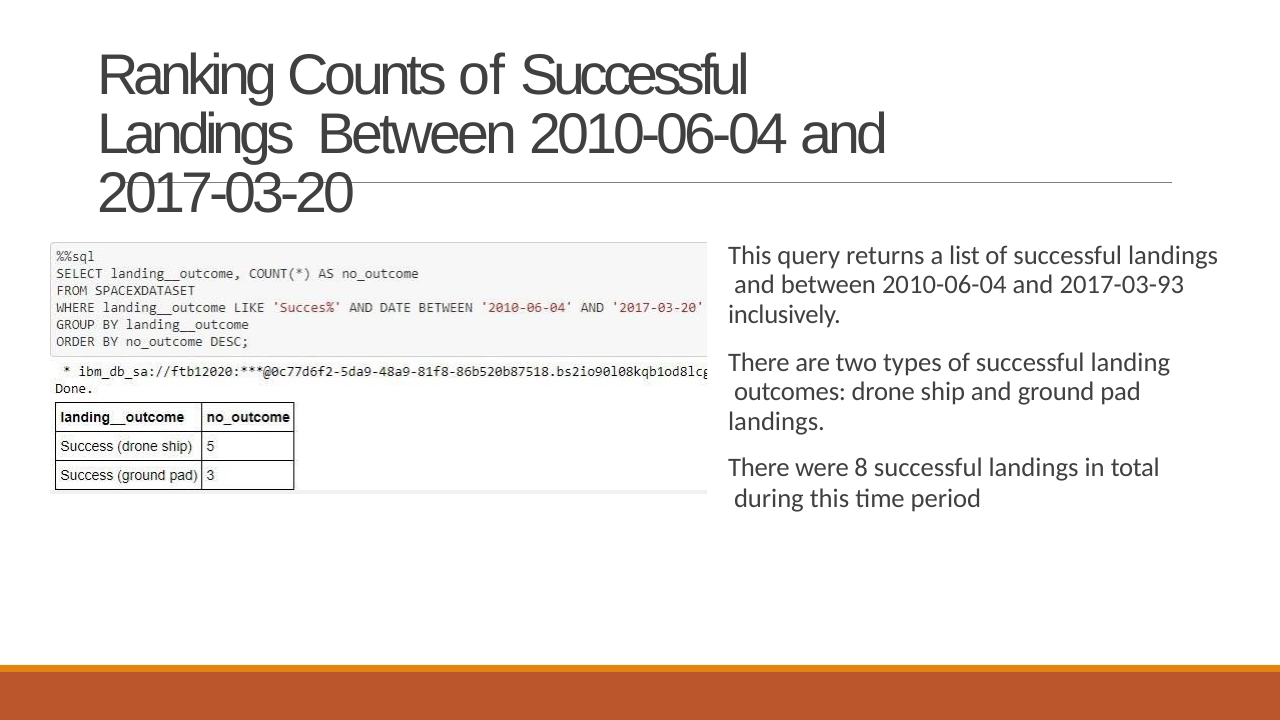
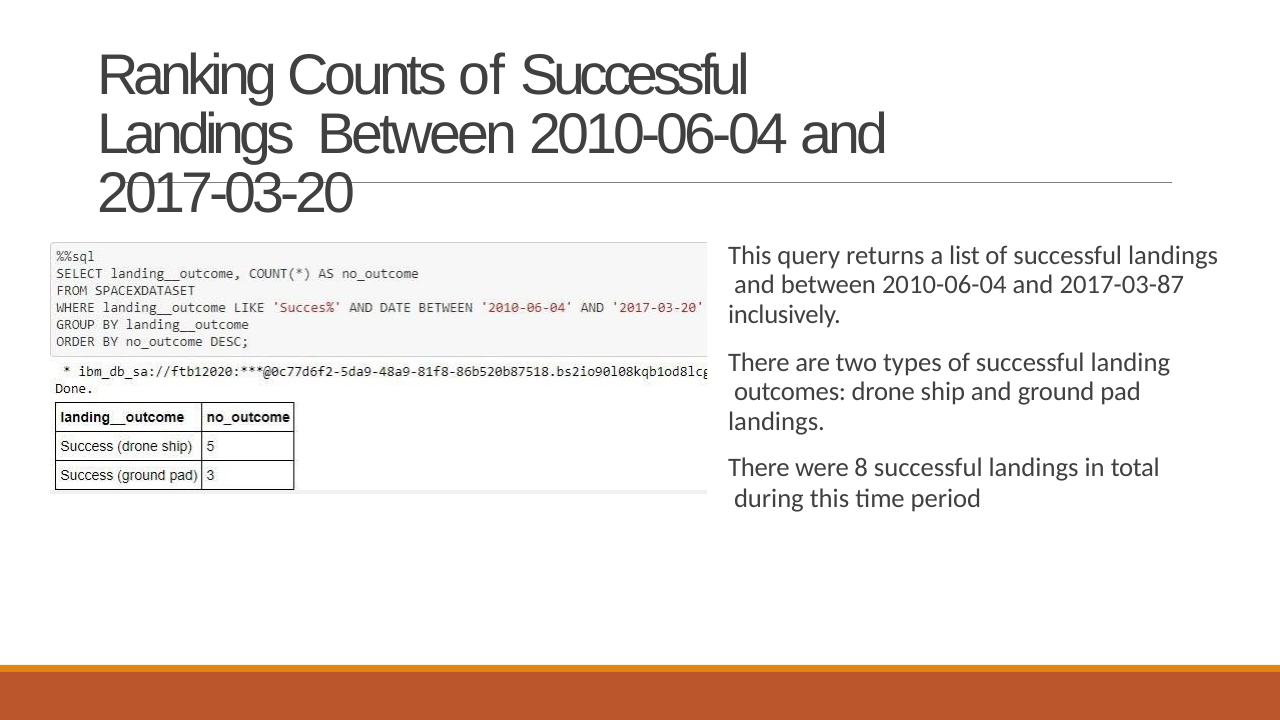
2017-03-93: 2017-03-93 -> 2017-03-87
